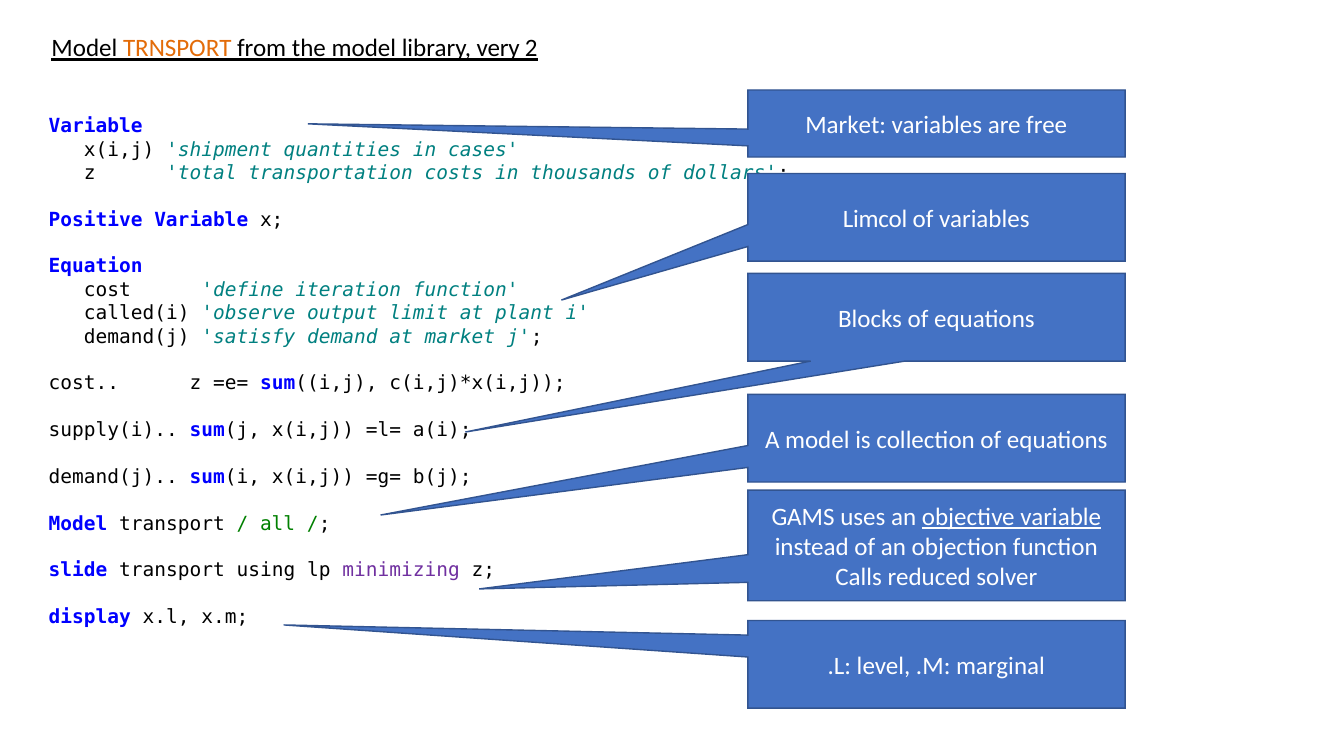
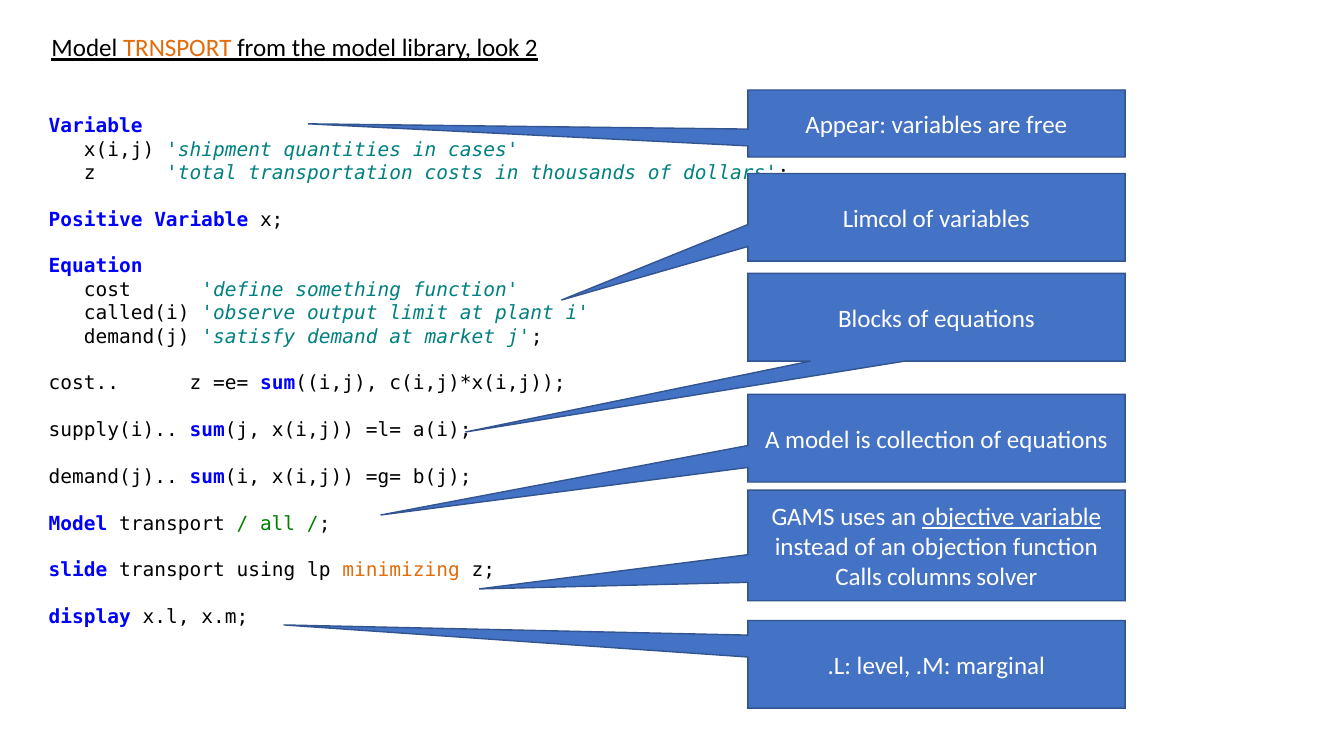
very: very -> look
Market at (846, 125): Market -> Appear
iteration: iteration -> something
minimizing colour: purple -> orange
reduced: reduced -> columns
